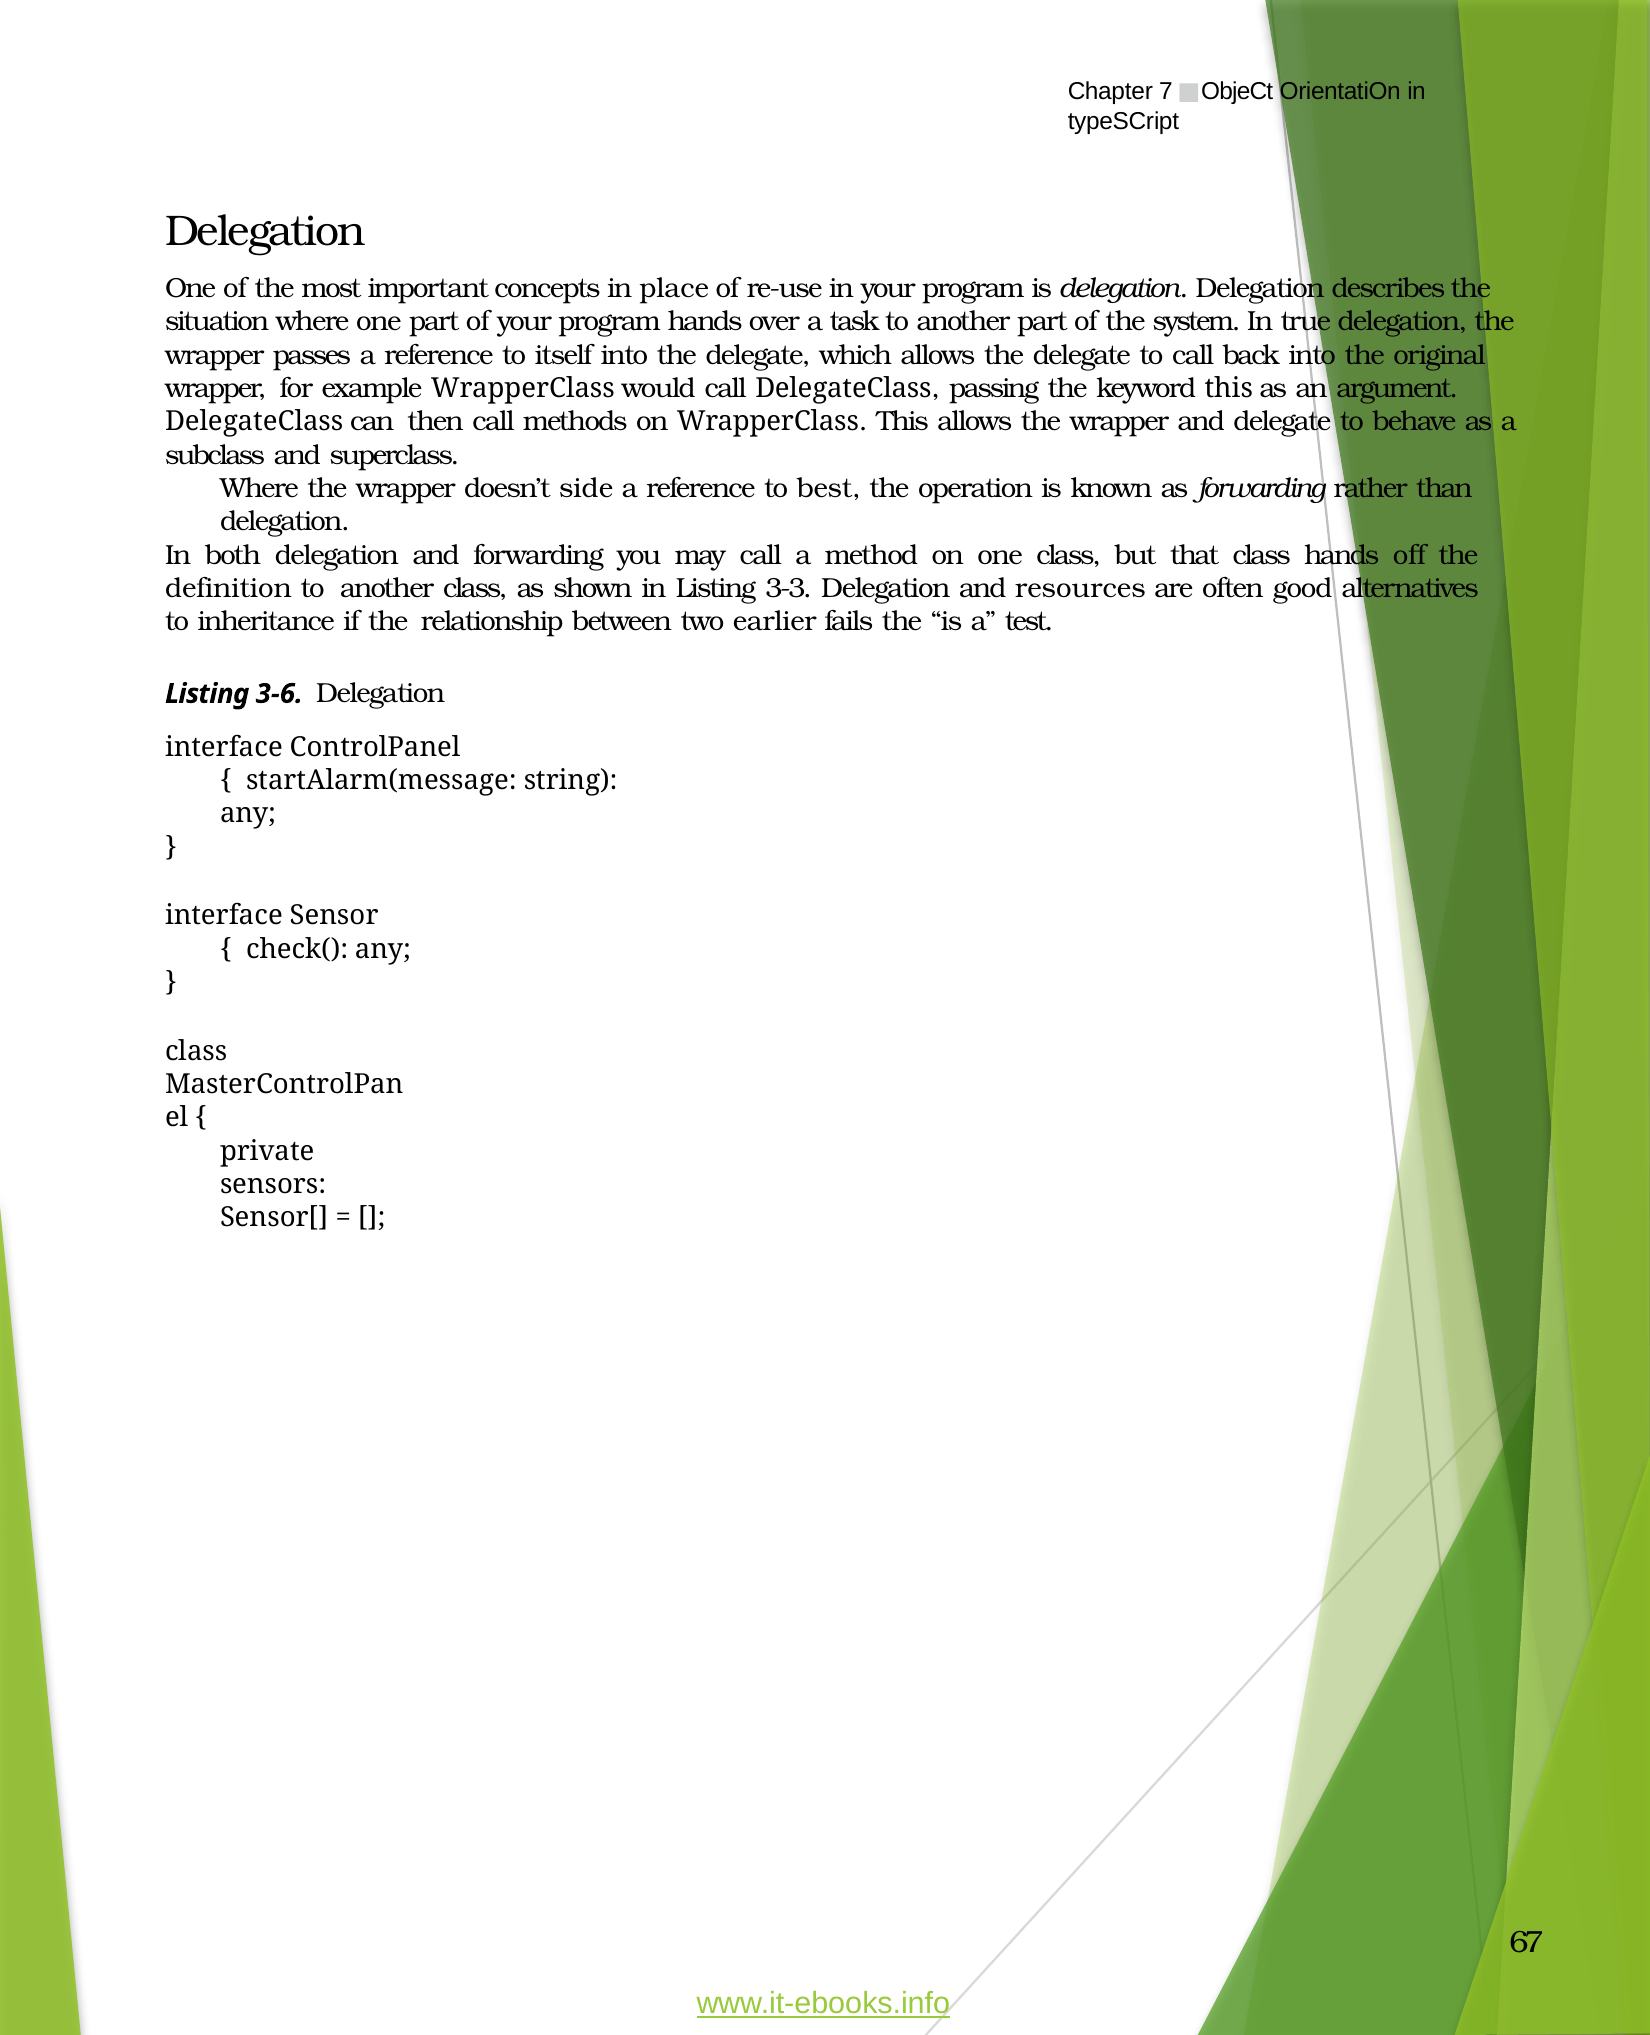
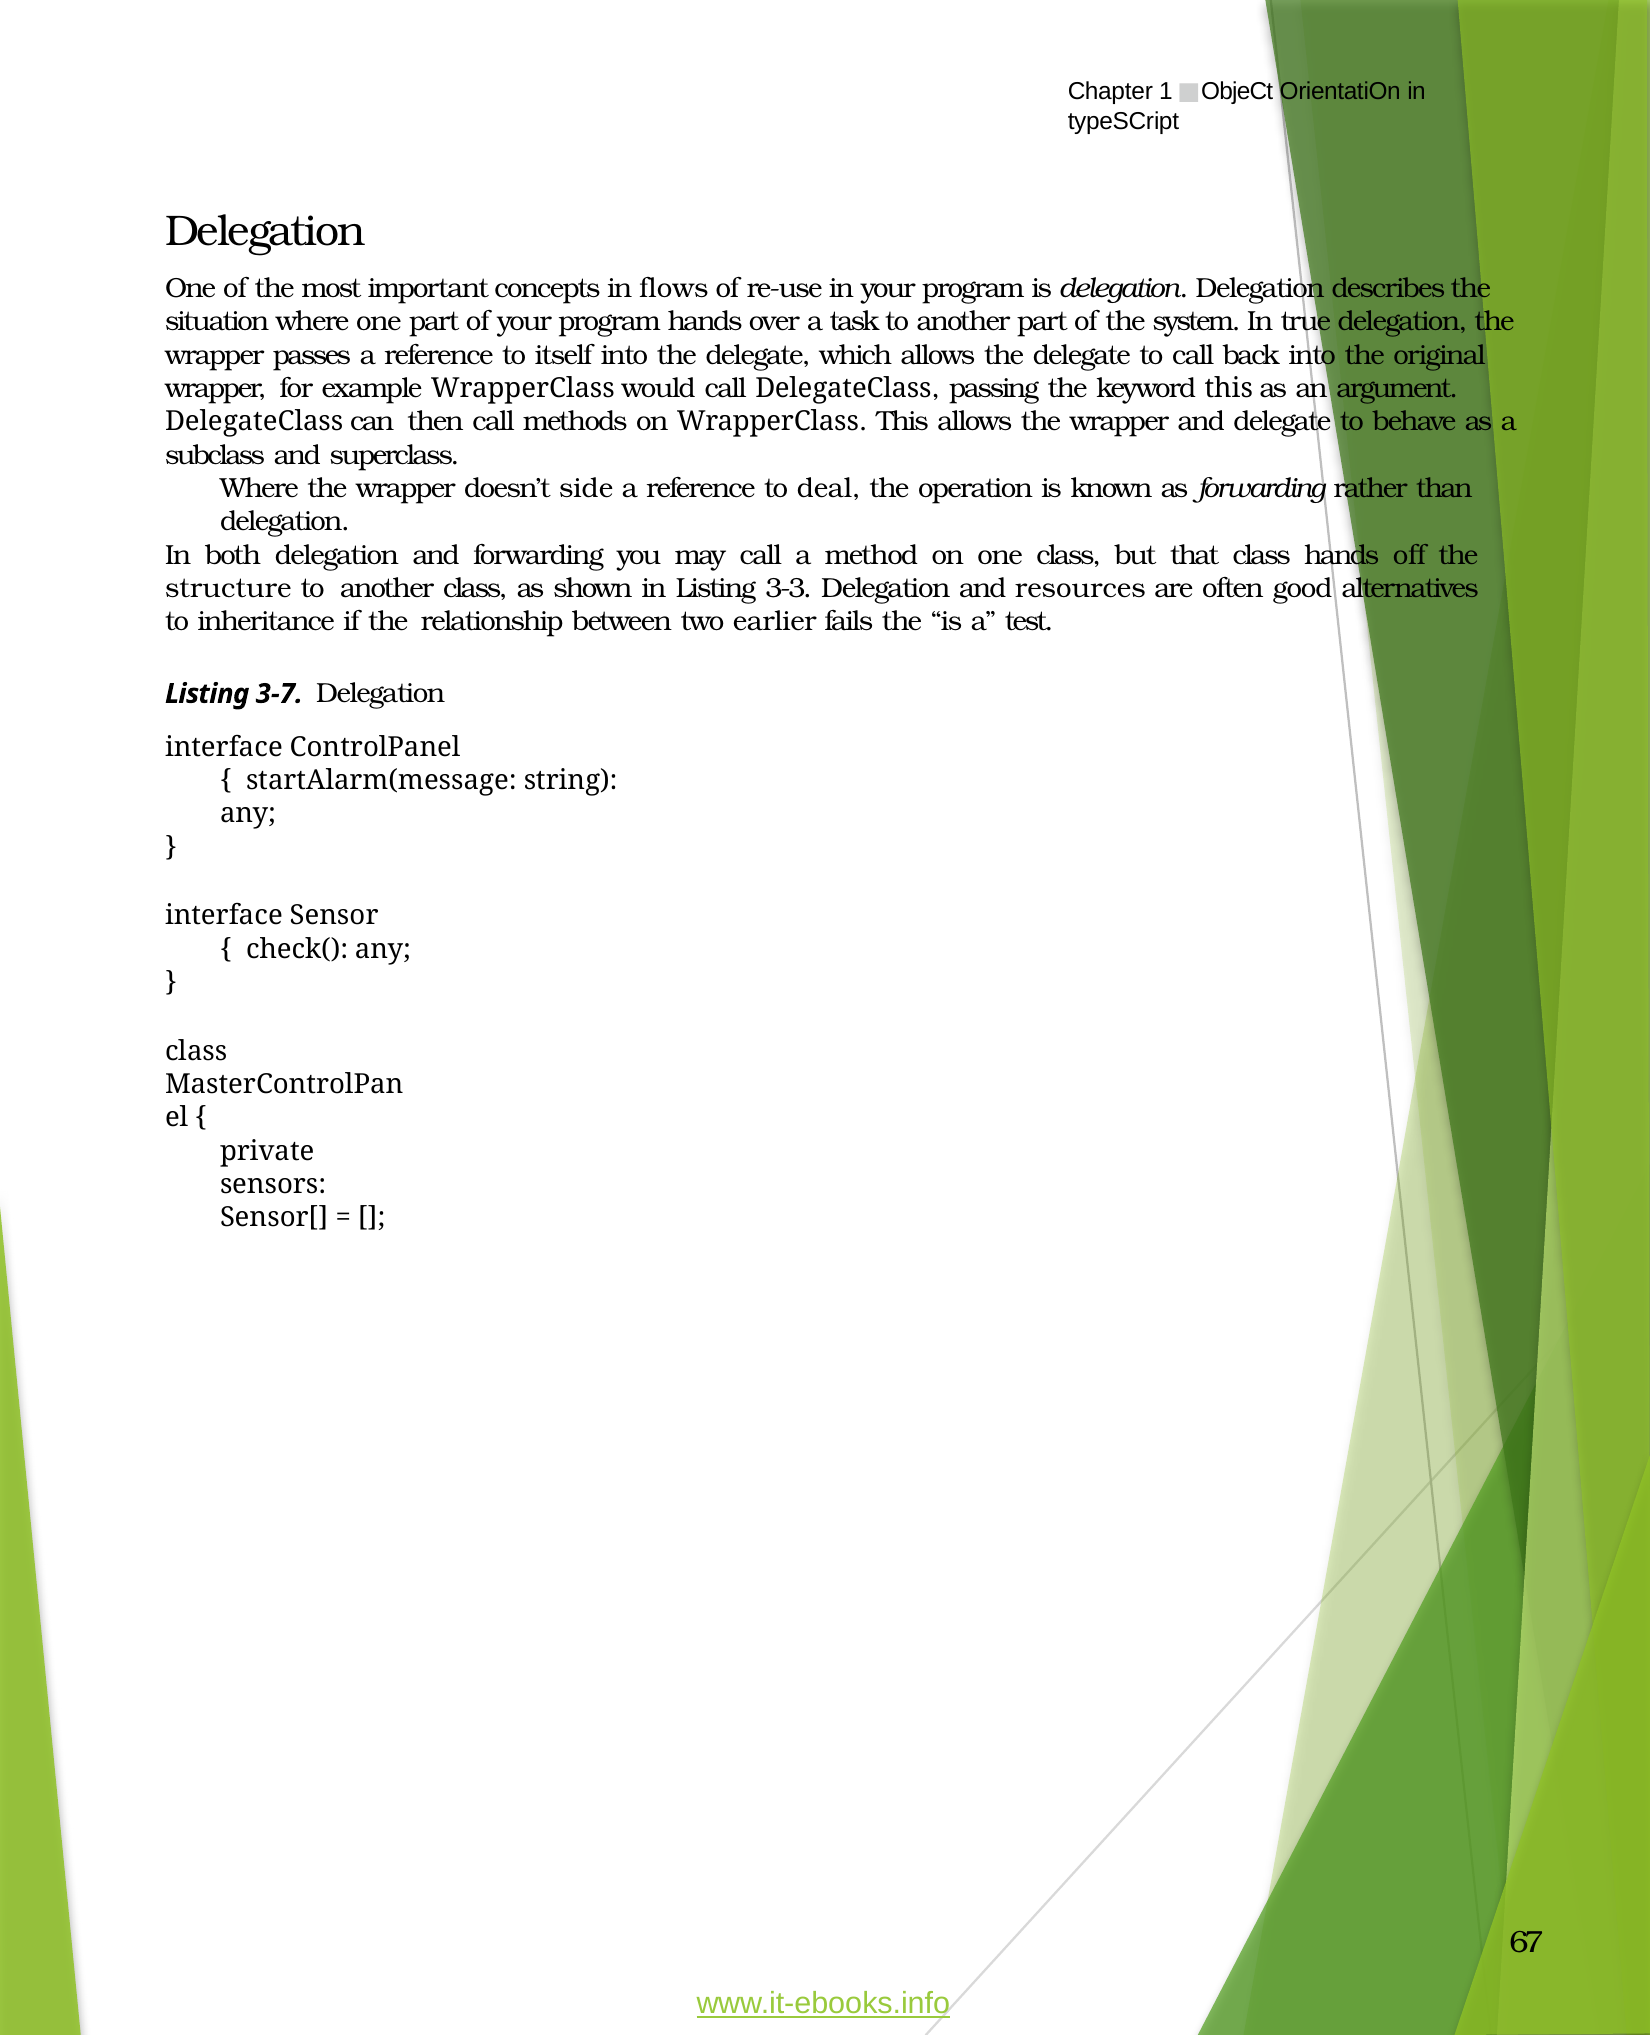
7: 7 -> 1
place: place -> flows
best: best -> deal
definition: definition -> structure
3-6: 3-6 -> 3-7
